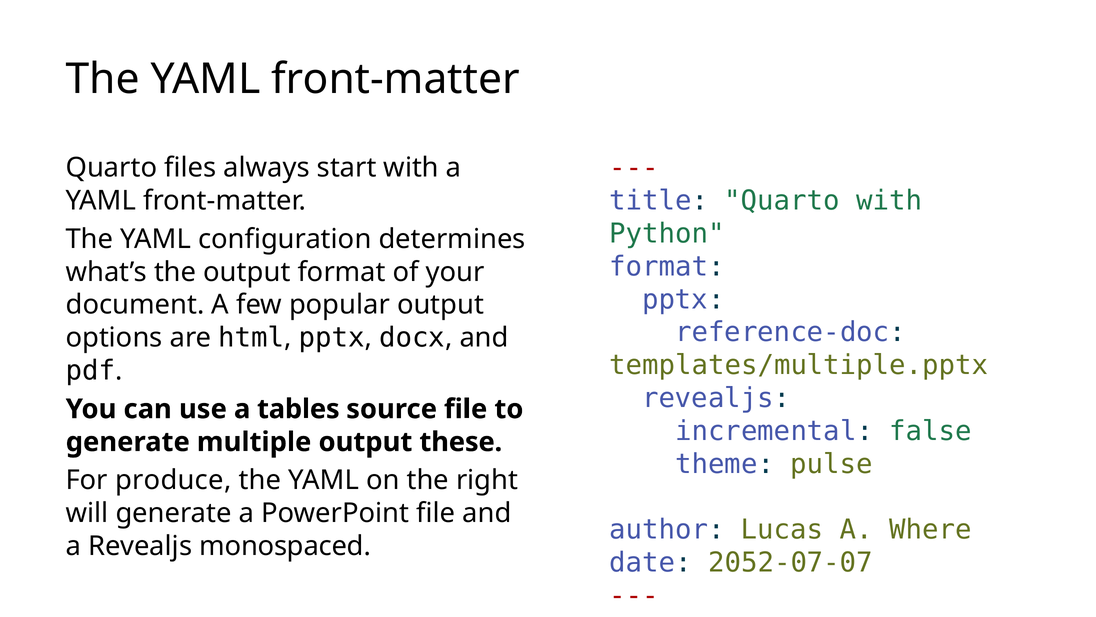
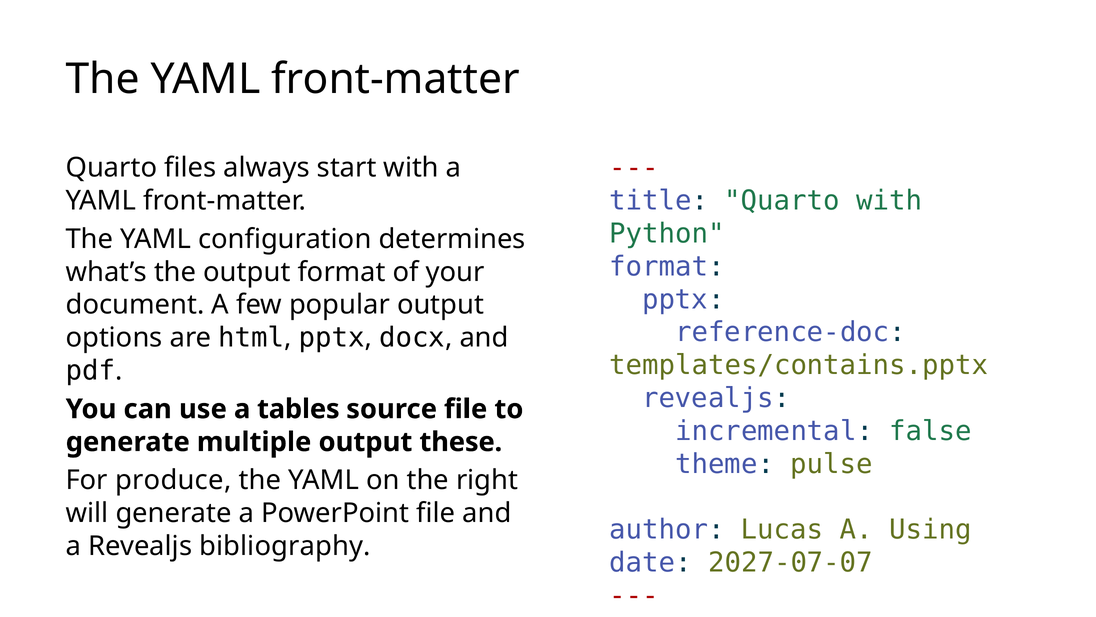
templates/multiple.pptx: templates/multiple.pptx -> templates/contains.pptx
Where: Where -> Using
monospaced: monospaced -> bibliography
2052-07-07: 2052-07-07 -> 2027-07-07
